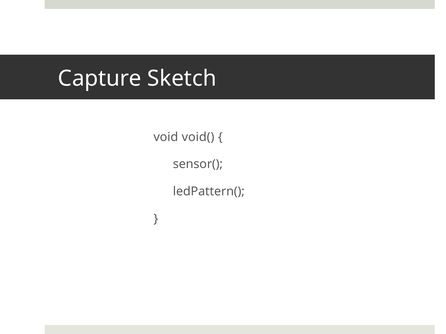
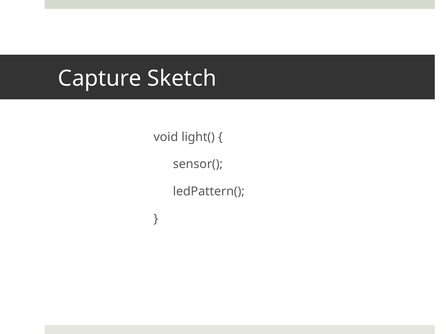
void(: void( -> light(
